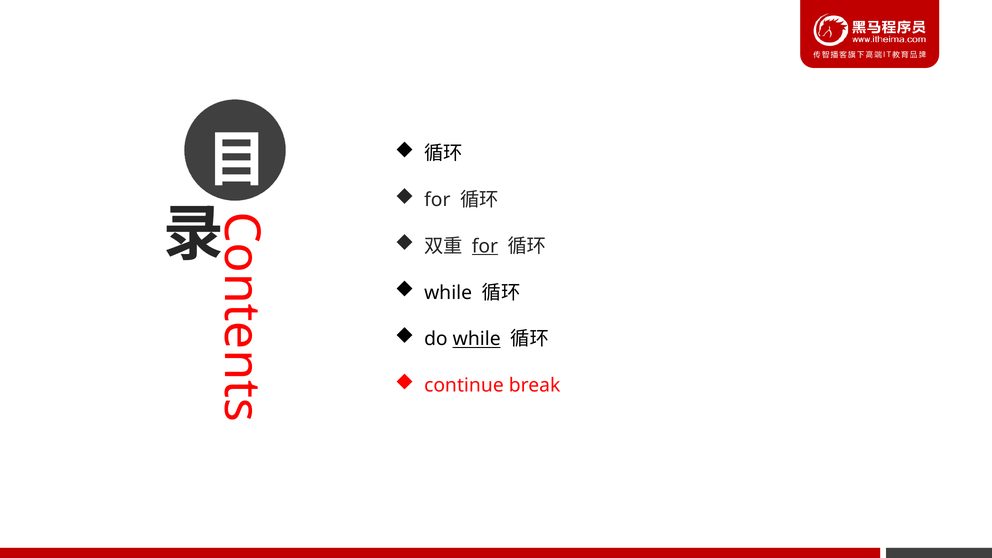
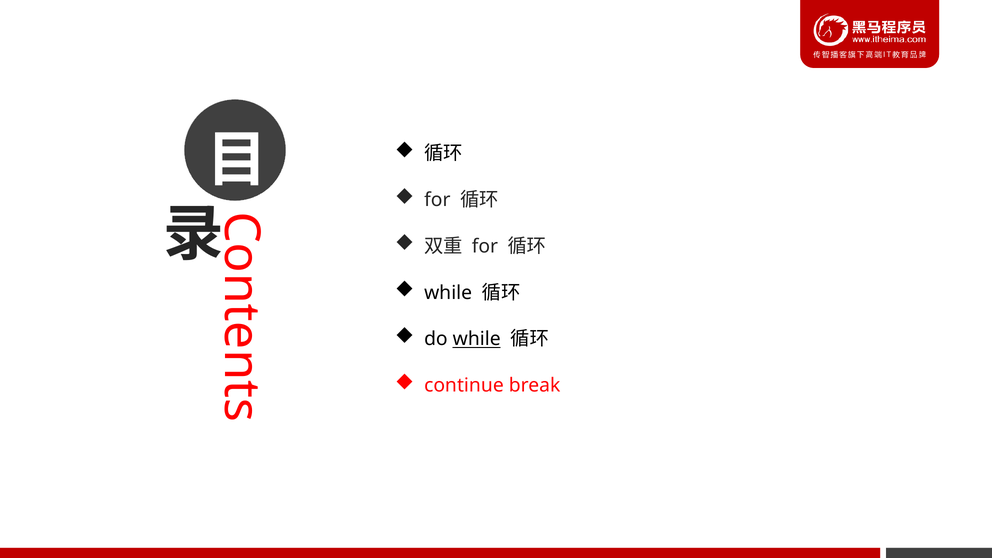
for at (485, 246) underline: present -> none
